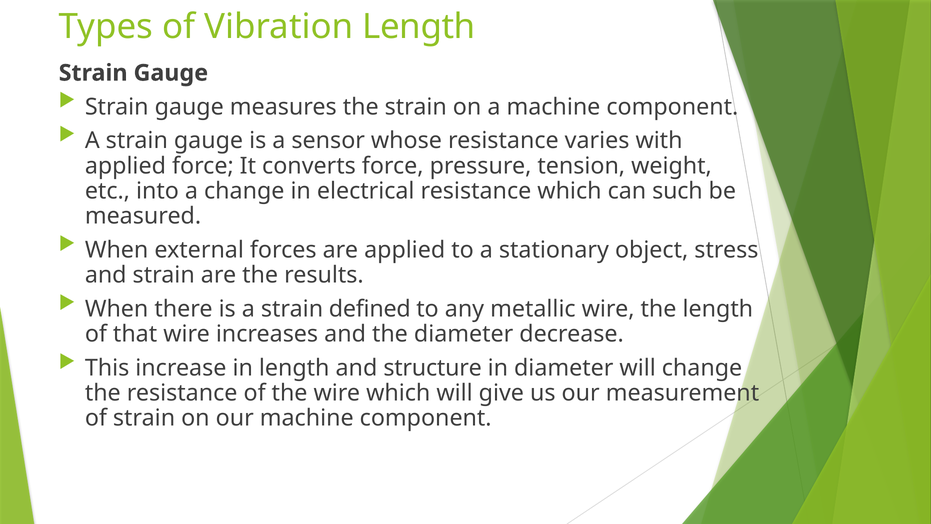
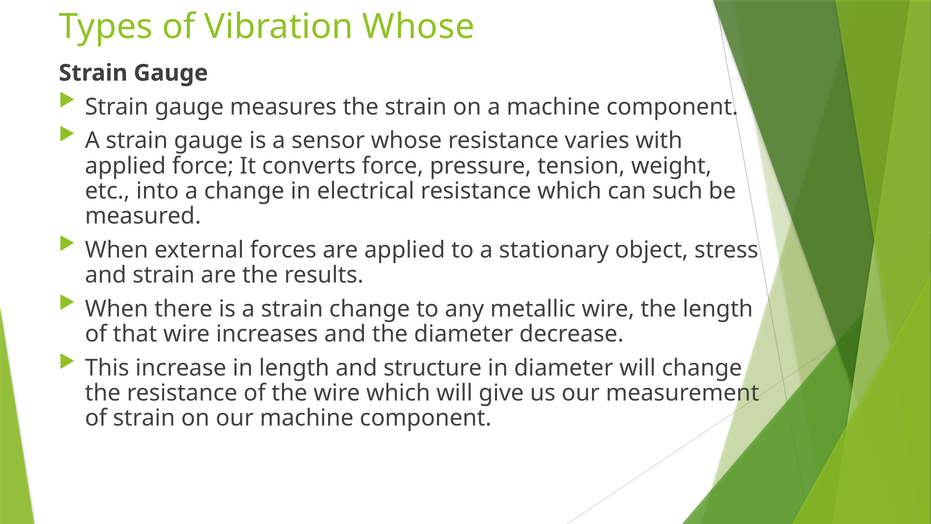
Vibration Length: Length -> Whose
strain defined: defined -> change
